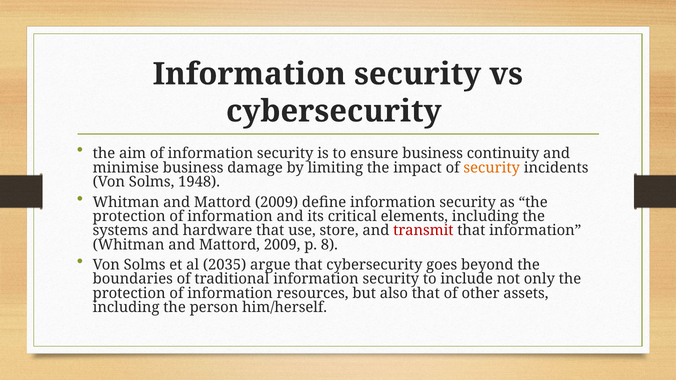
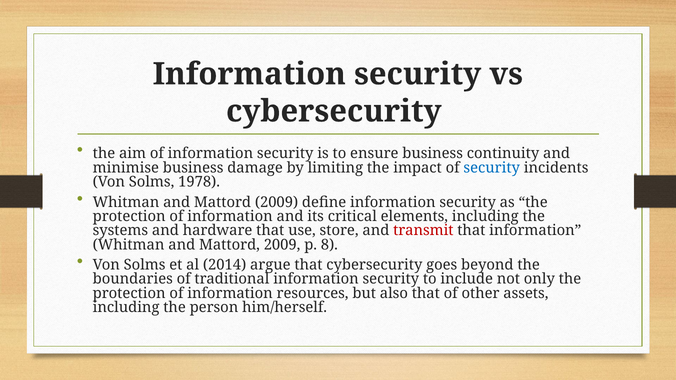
security at (492, 168) colour: orange -> blue
1948: 1948 -> 1978
2035: 2035 -> 2014
